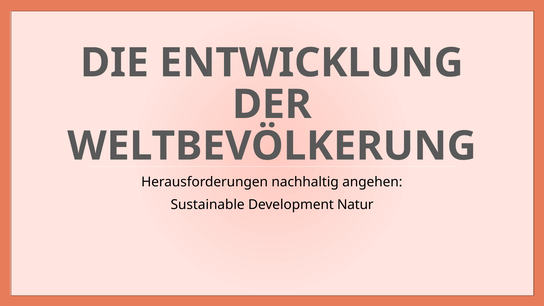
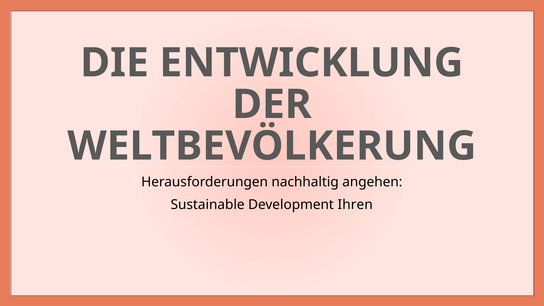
Natur: Natur -> Ihren
